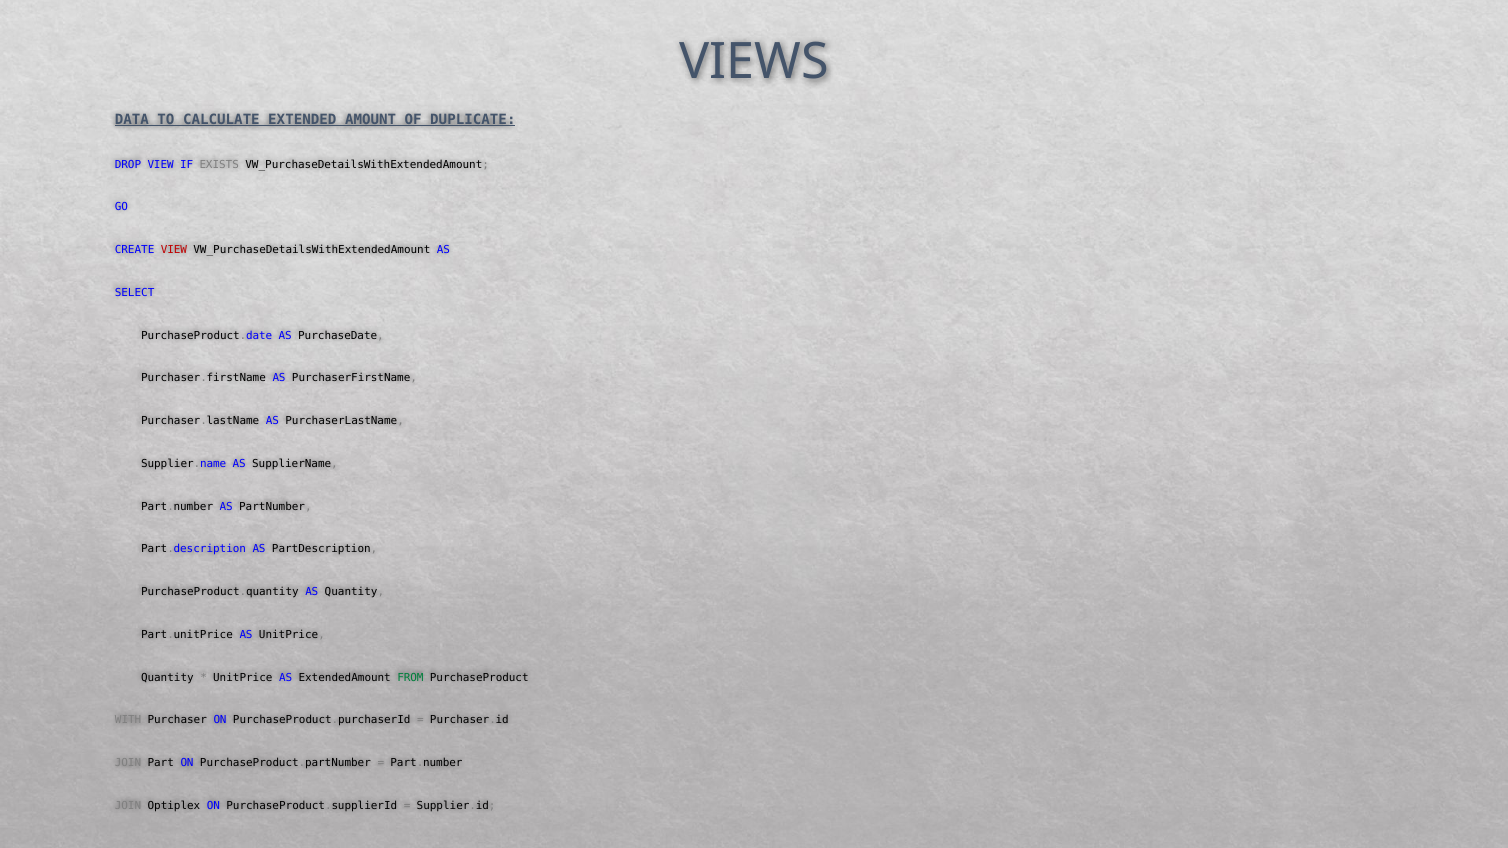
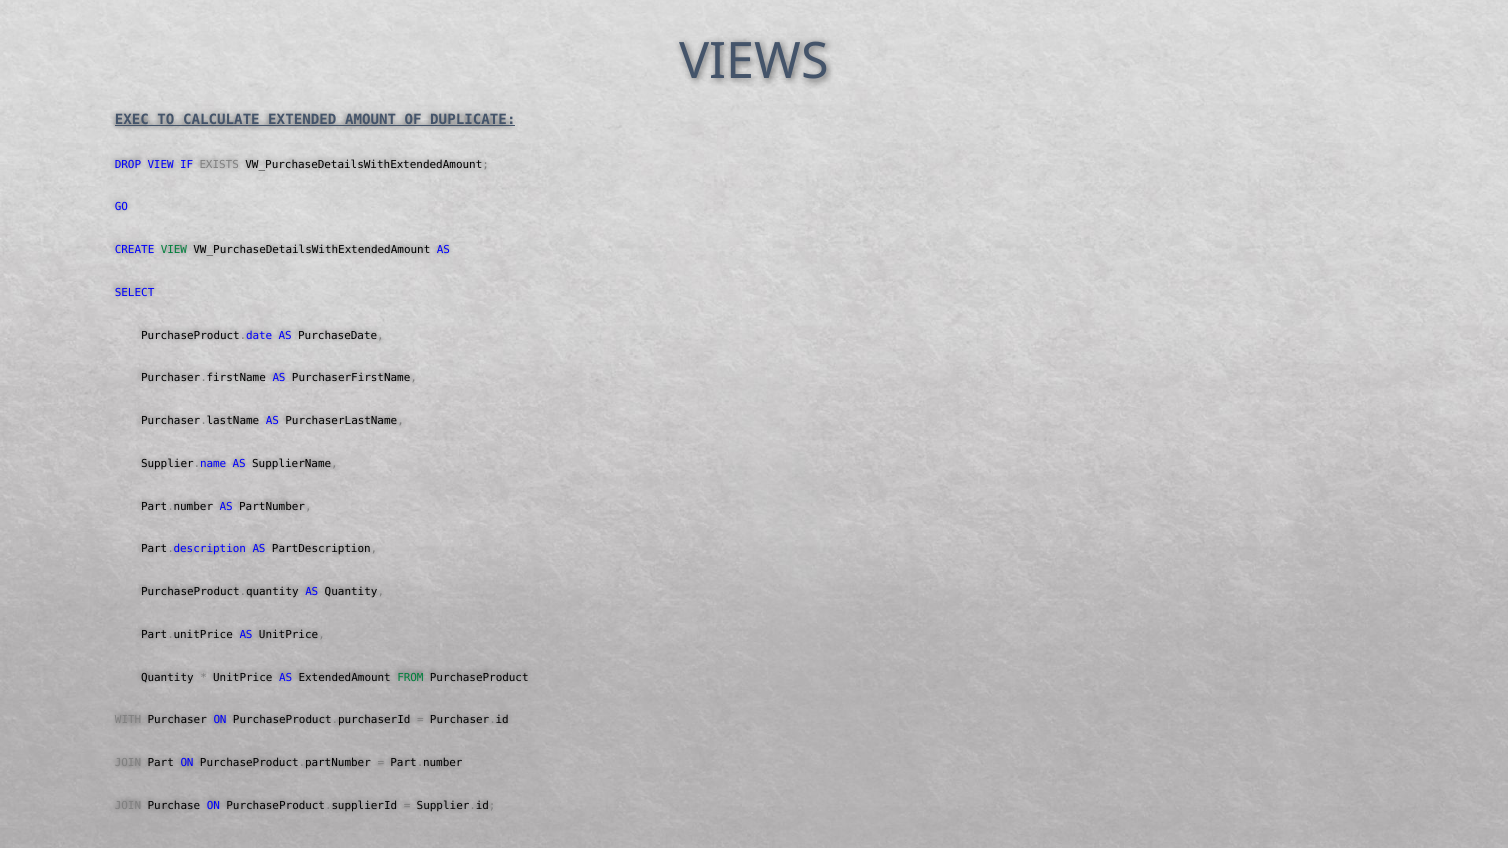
DATA: DATA -> EXEC
VIEW at (174, 250) colour: red -> green
Optiplex: Optiplex -> Purchase
